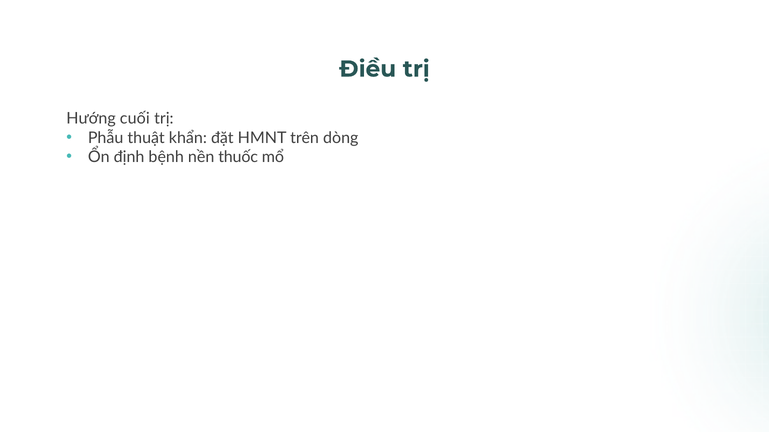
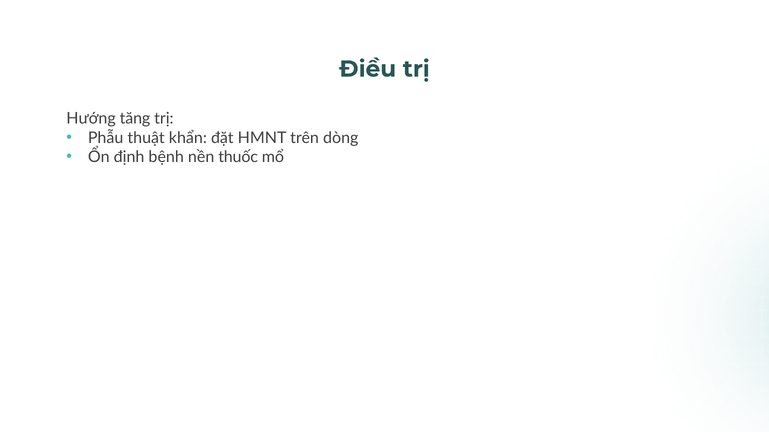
cuối: cuối -> tăng
